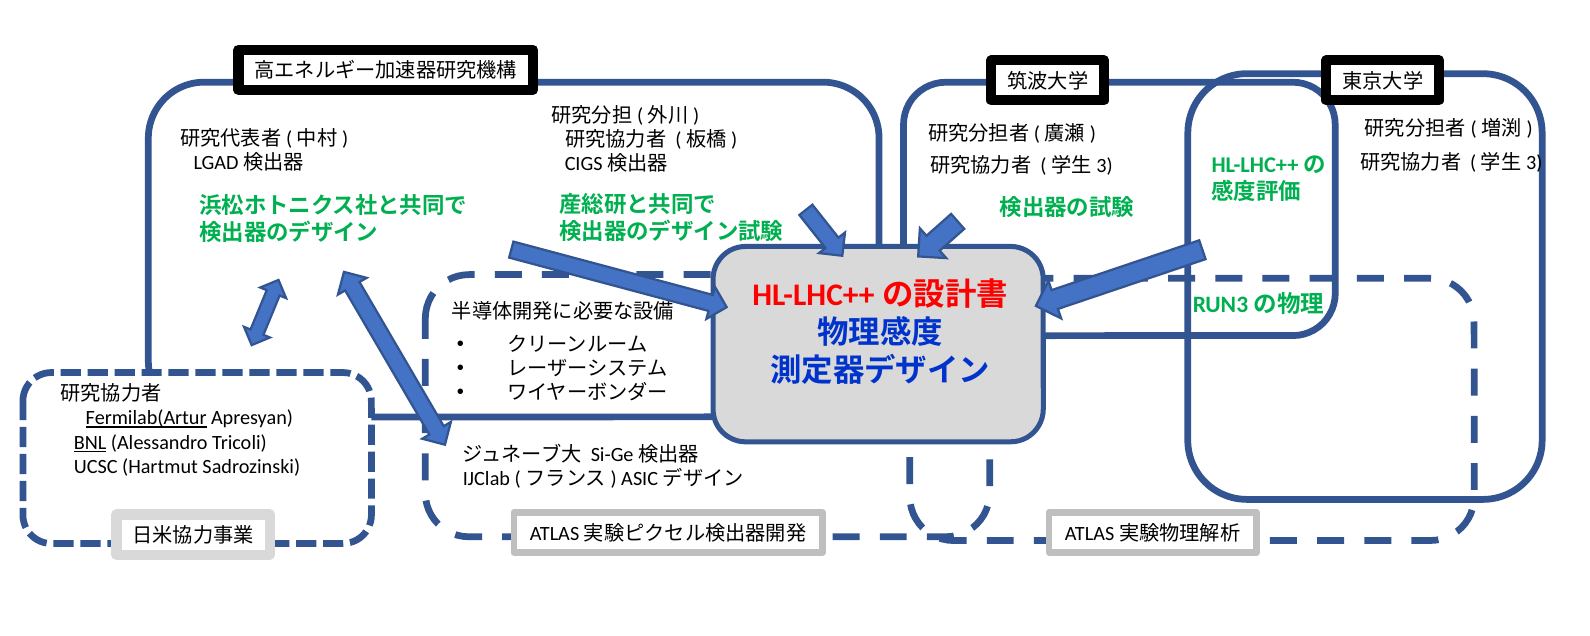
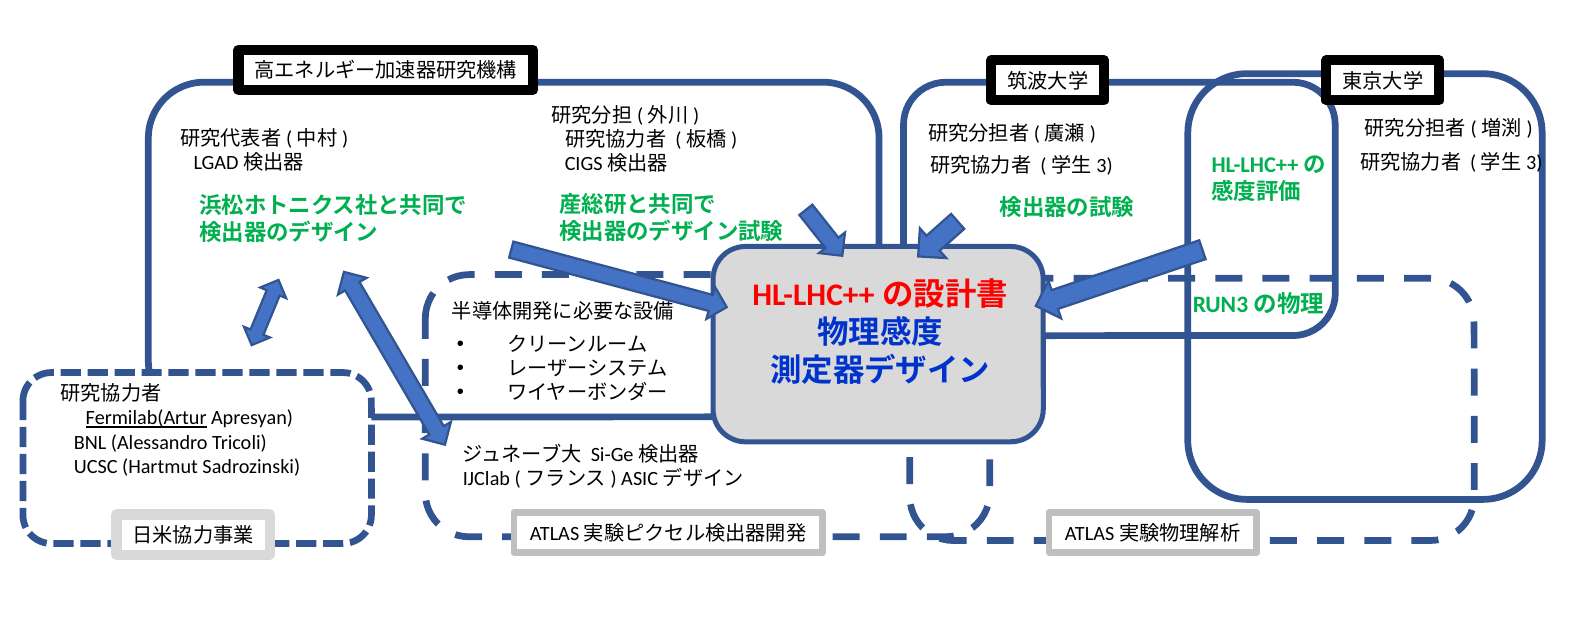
BNL underline: present -> none
